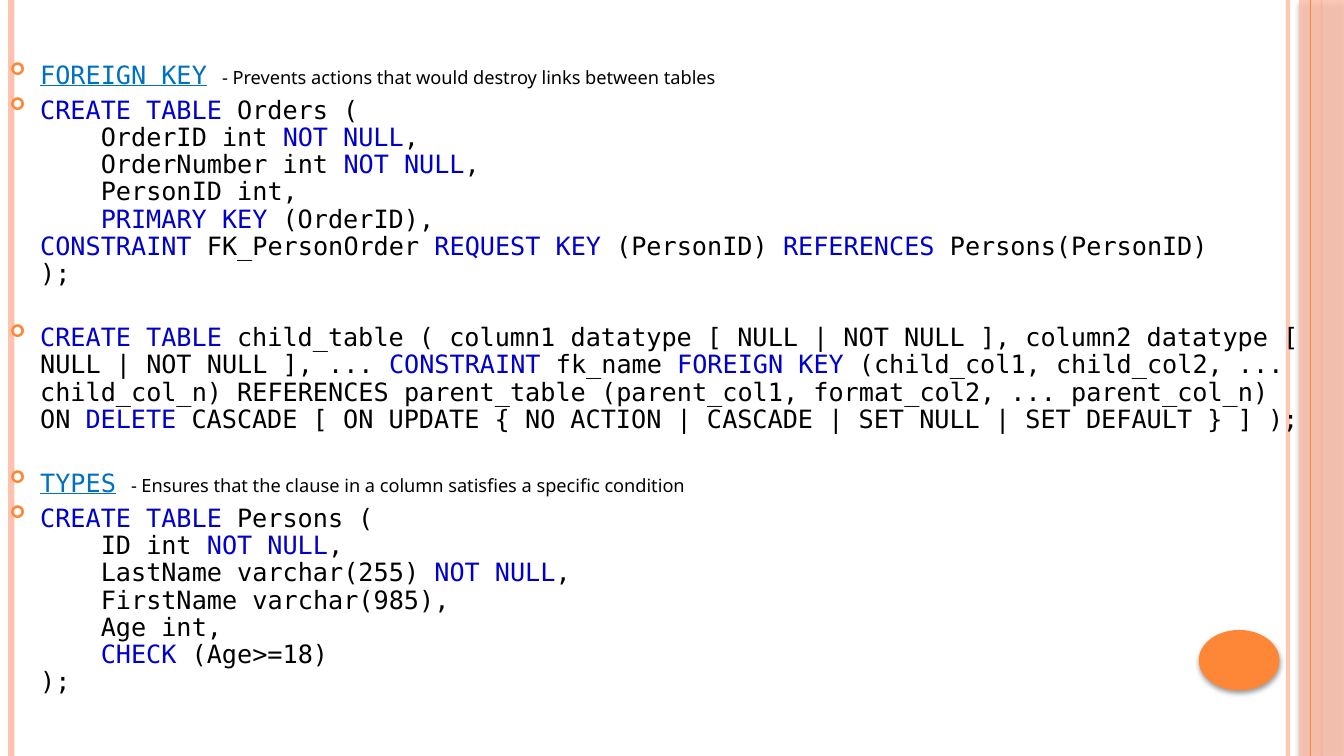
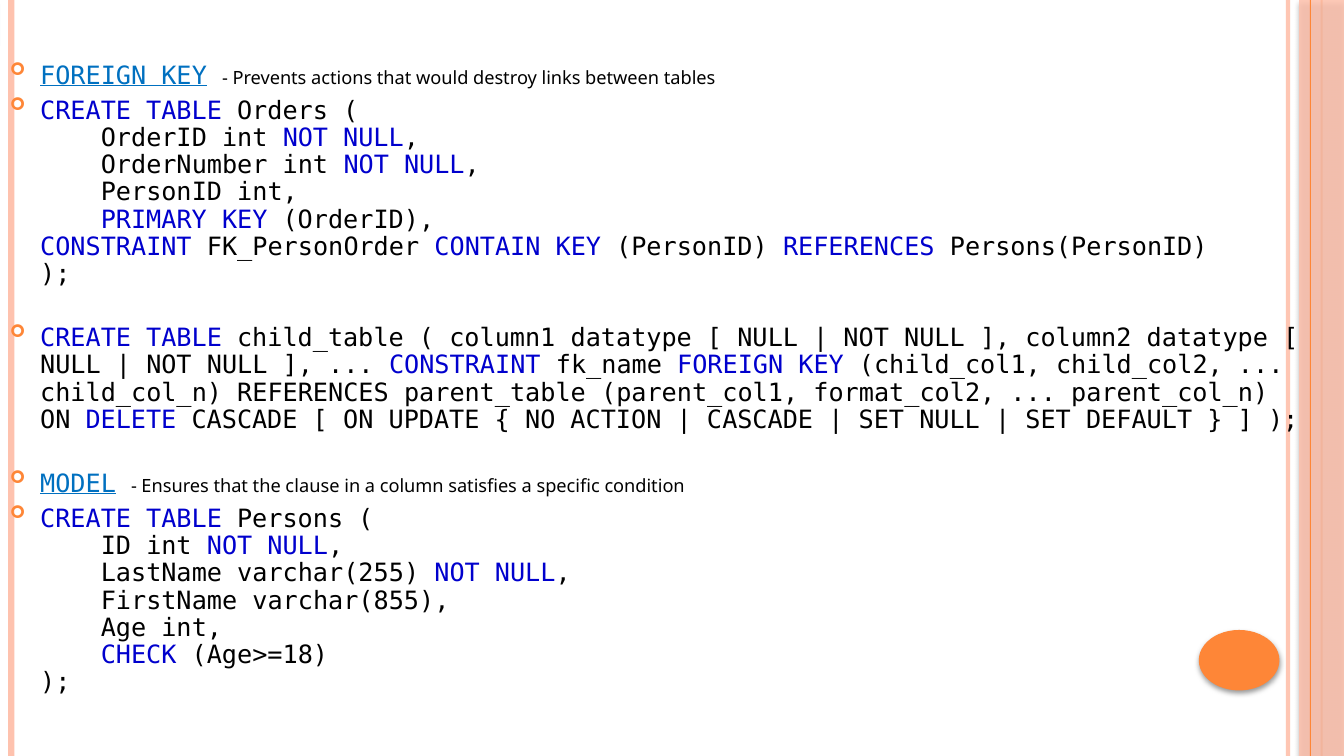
REQUEST: REQUEST -> CONTAIN
TYPES: TYPES -> MODEL
varchar(985: varchar(985 -> varchar(855
